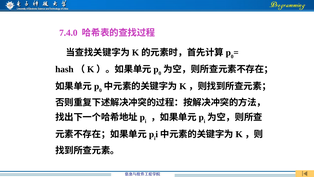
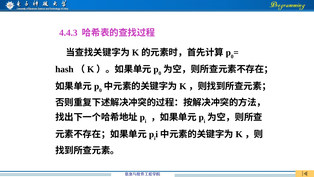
7.4.0: 7.4.0 -> 4.4.3
